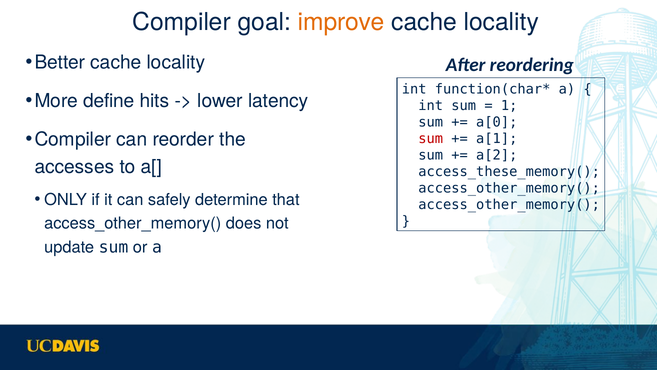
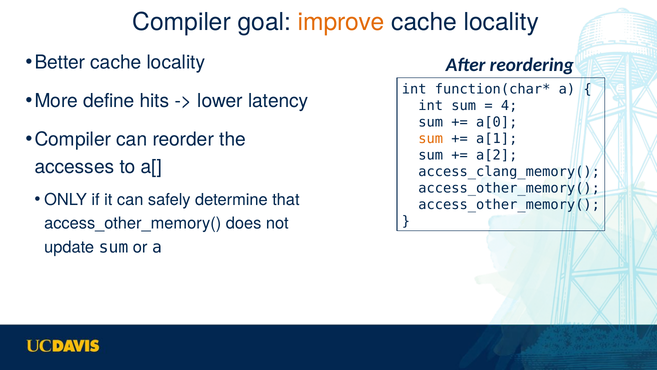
1: 1 -> 4
sum at (431, 139) colour: red -> orange
access_these_memory(: access_these_memory( -> access_clang_memory(
